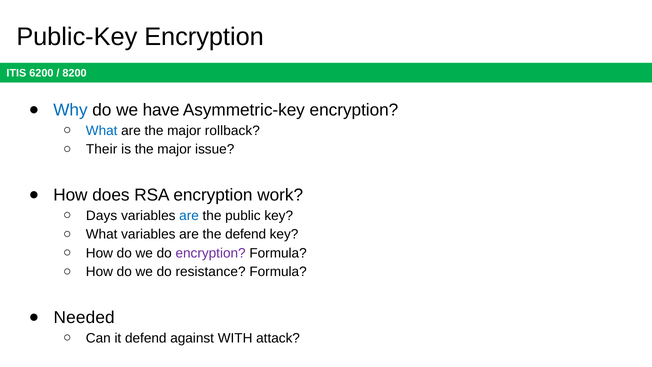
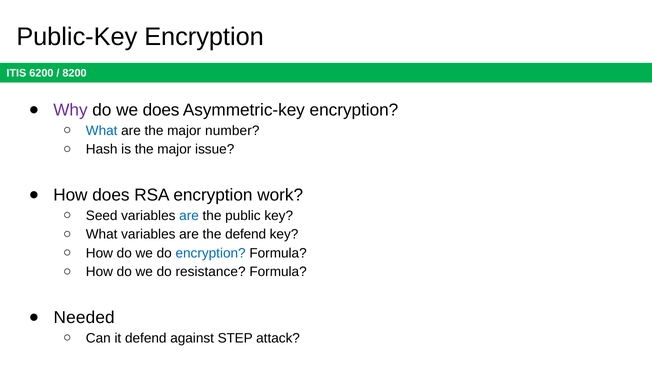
Why colour: blue -> purple
we have: have -> does
rollback: rollback -> number
Their: Their -> Hash
Days: Days -> Seed
encryption at (211, 253) colour: purple -> blue
WITH: WITH -> STEP
